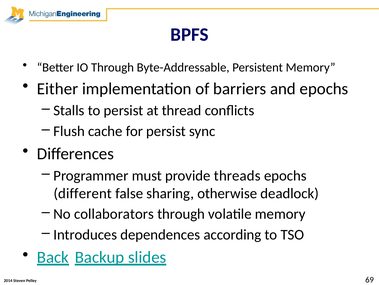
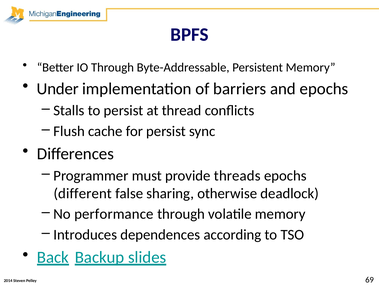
Either: Either -> Under
collaborators: collaborators -> performance
